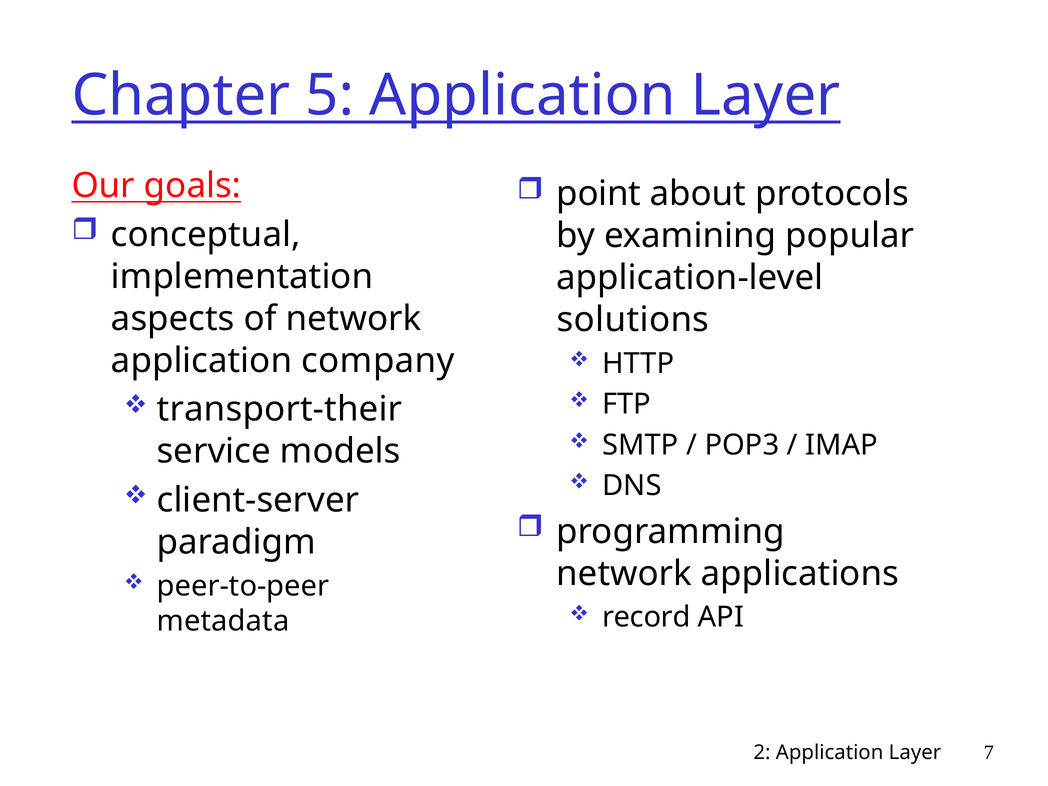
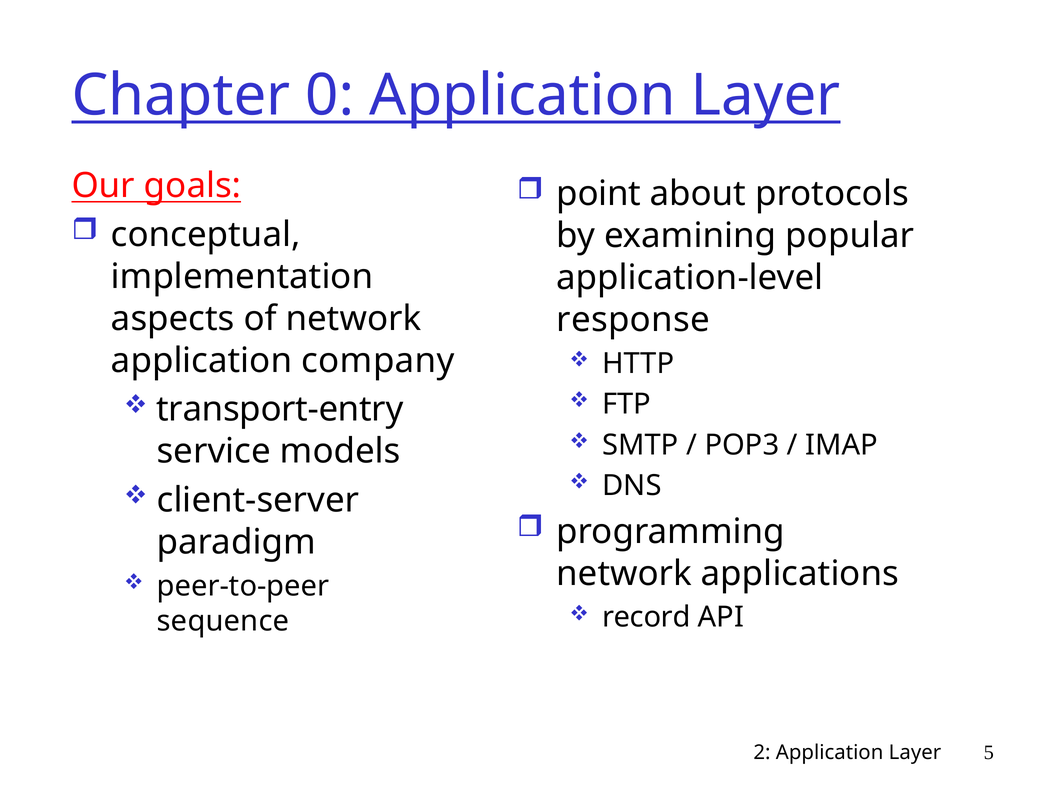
5: 5 -> 0
solutions: solutions -> response
transport-their: transport-their -> transport-entry
metadata: metadata -> sequence
7: 7 -> 5
